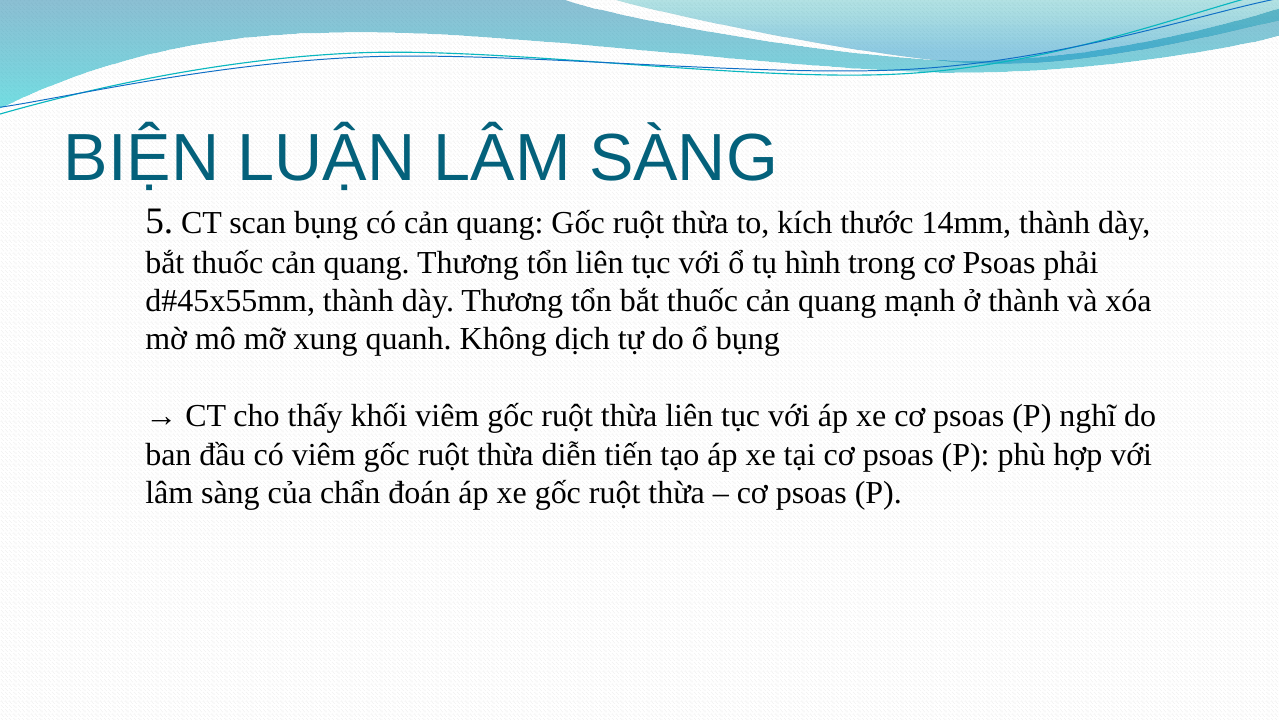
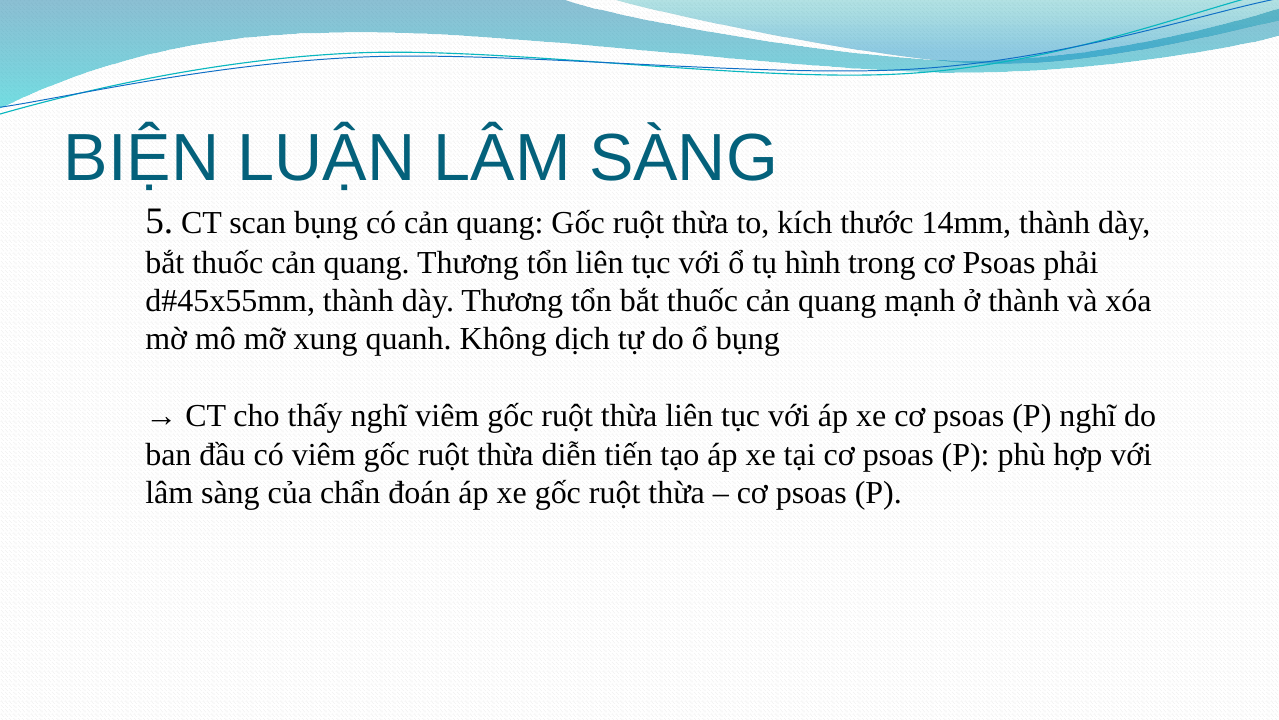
thấy khối: khối -> nghĩ
